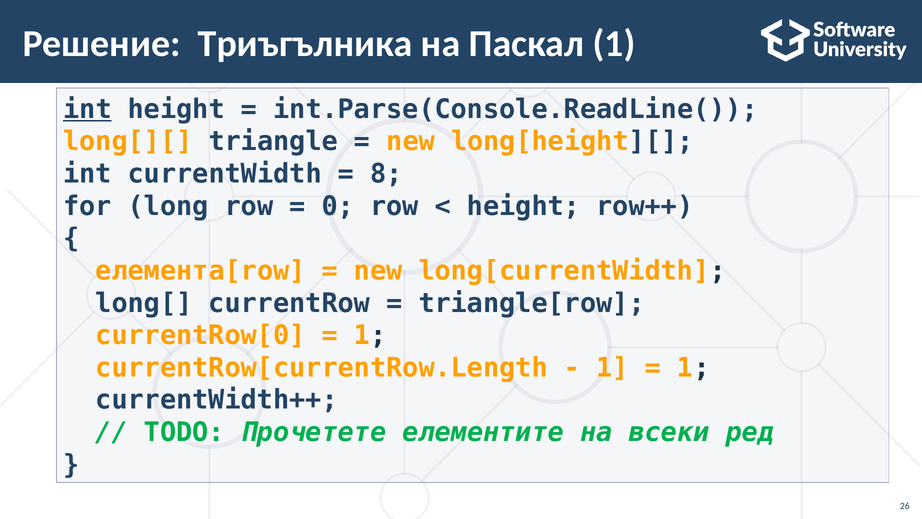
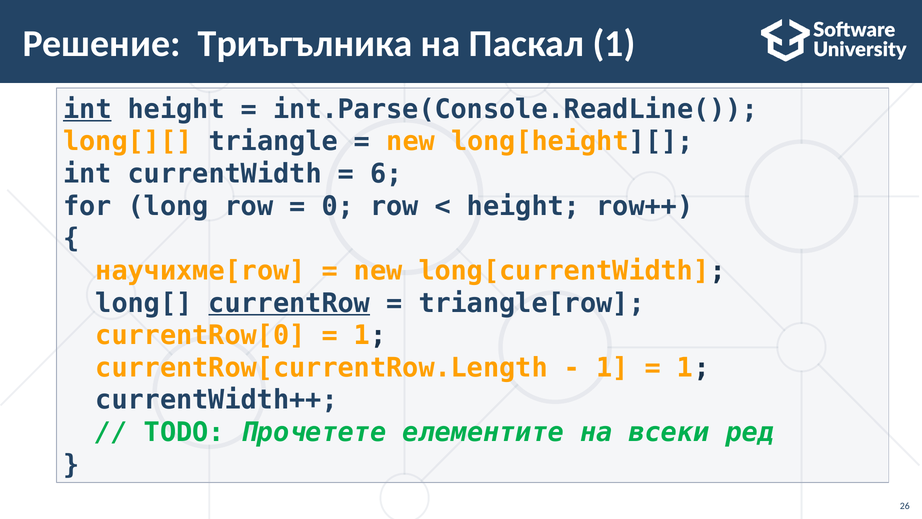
8: 8 -> 6
елемента[row: елемента[row -> научихме[row
currentRow underline: none -> present
